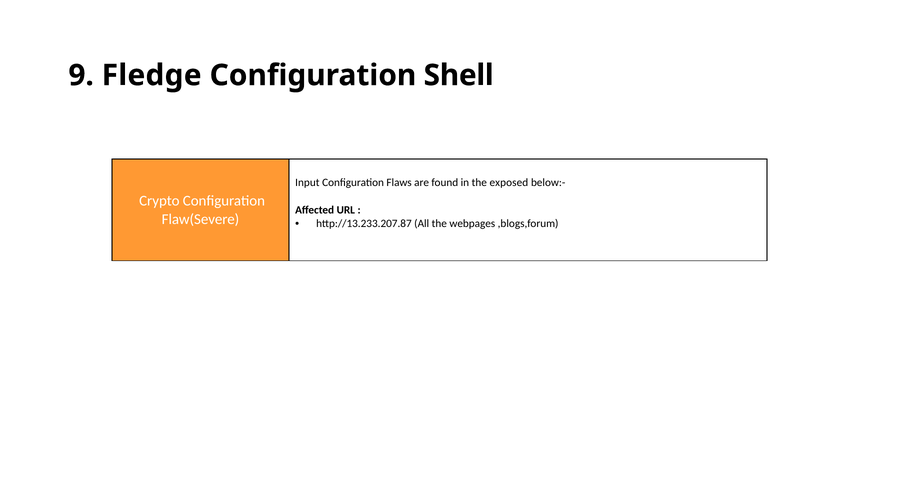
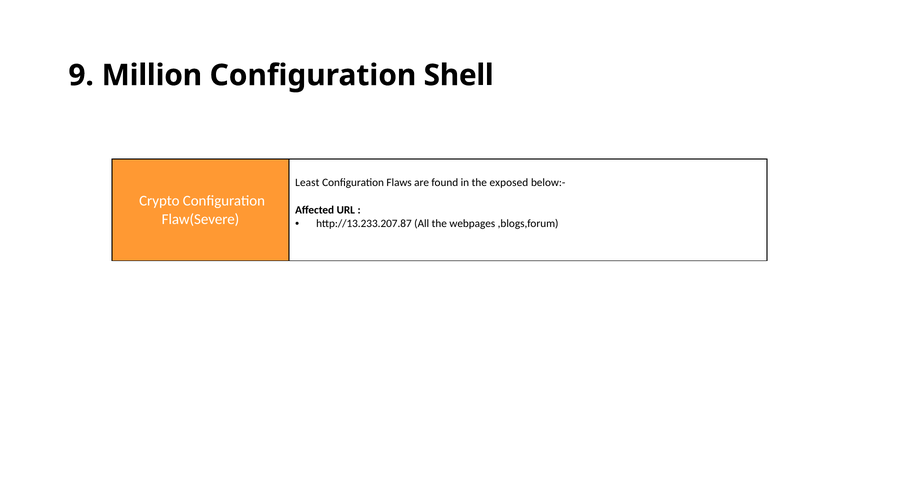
Fledge: Fledge -> Million
Input: Input -> Least
